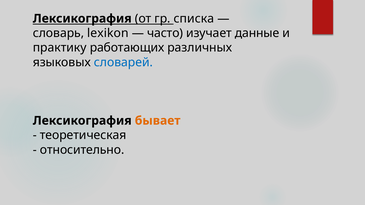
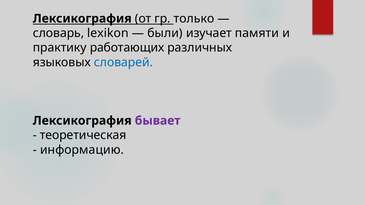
списка: списка -> только
часто: часто -> были
данные: данные -> памяти
бывает colour: orange -> purple
относительно: относительно -> информацию
